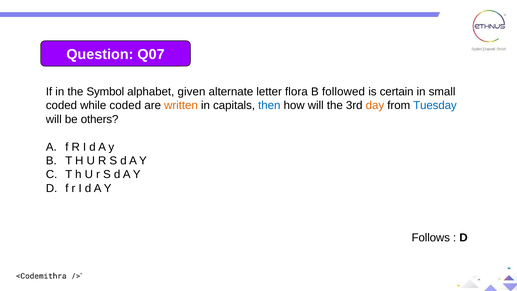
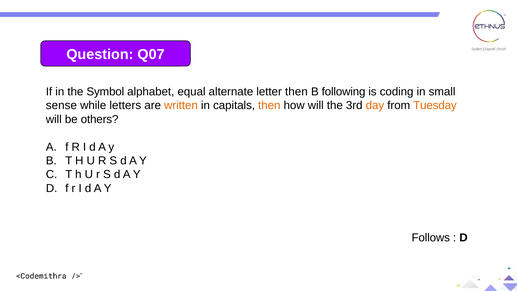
given: given -> equal
letter flora: flora -> then
followed: followed -> following
certain: certain -> coding
coded at (61, 105): coded -> sense
while coded: coded -> letters
then at (269, 105) colour: blue -> orange
Tuesday colour: blue -> orange
